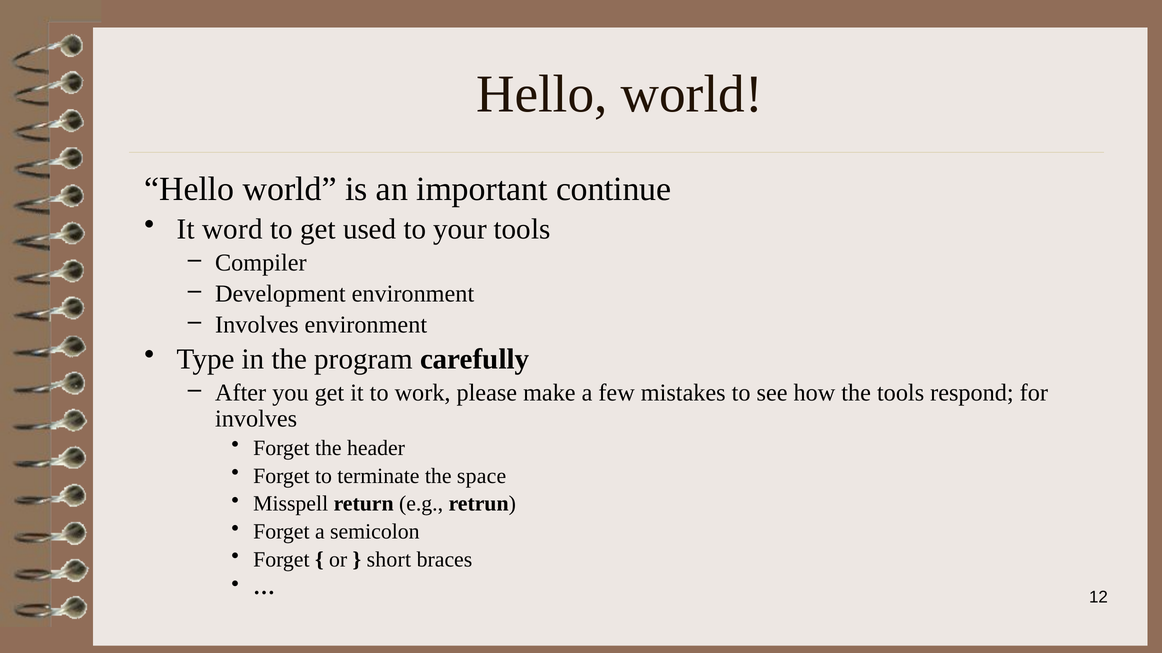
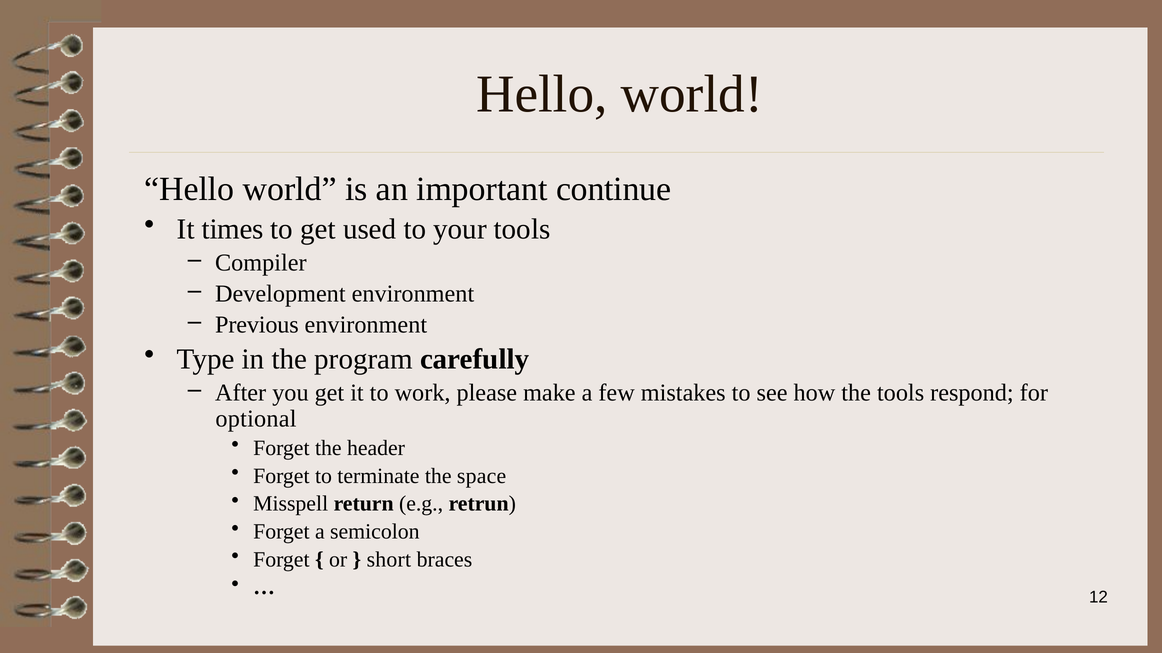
word: word -> times
Involves at (257, 325): Involves -> Previous
involves at (256, 419): involves -> optional
